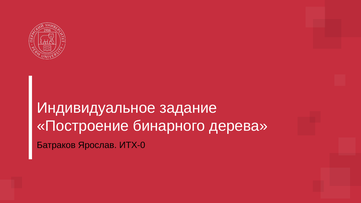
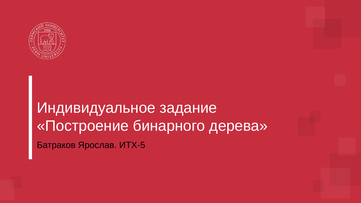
ИТХ-0: ИТХ-0 -> ИТХ-5
